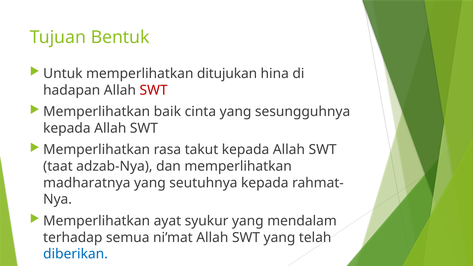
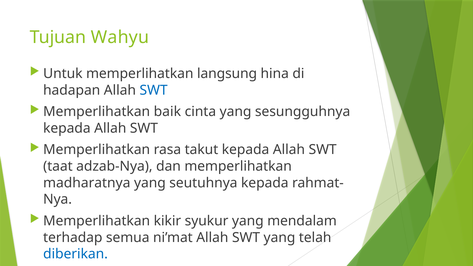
Bentuk: Bentuk -> Wahyu
ditujukan: ditujukan -> langsung
SWT at (154, 90) colour: red -> blue
ayat: ayat -> kikir
